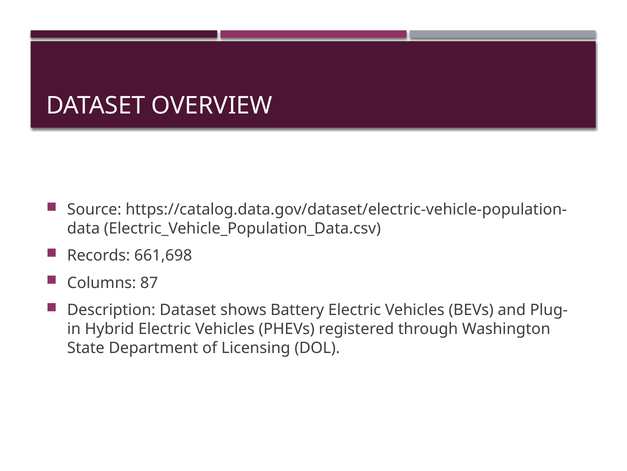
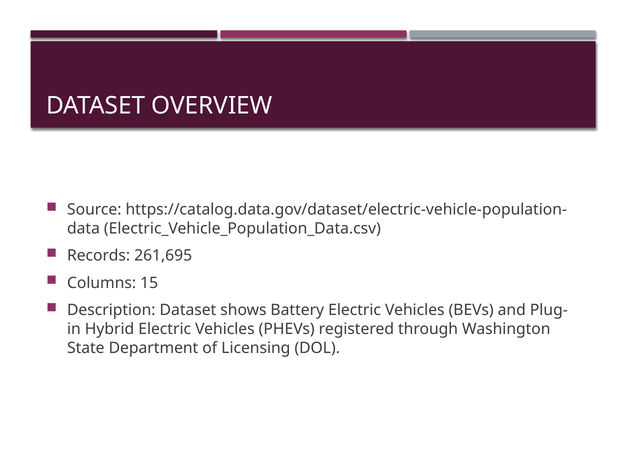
661,698: 661,698 -> 261,695
87: 87 -> 15
